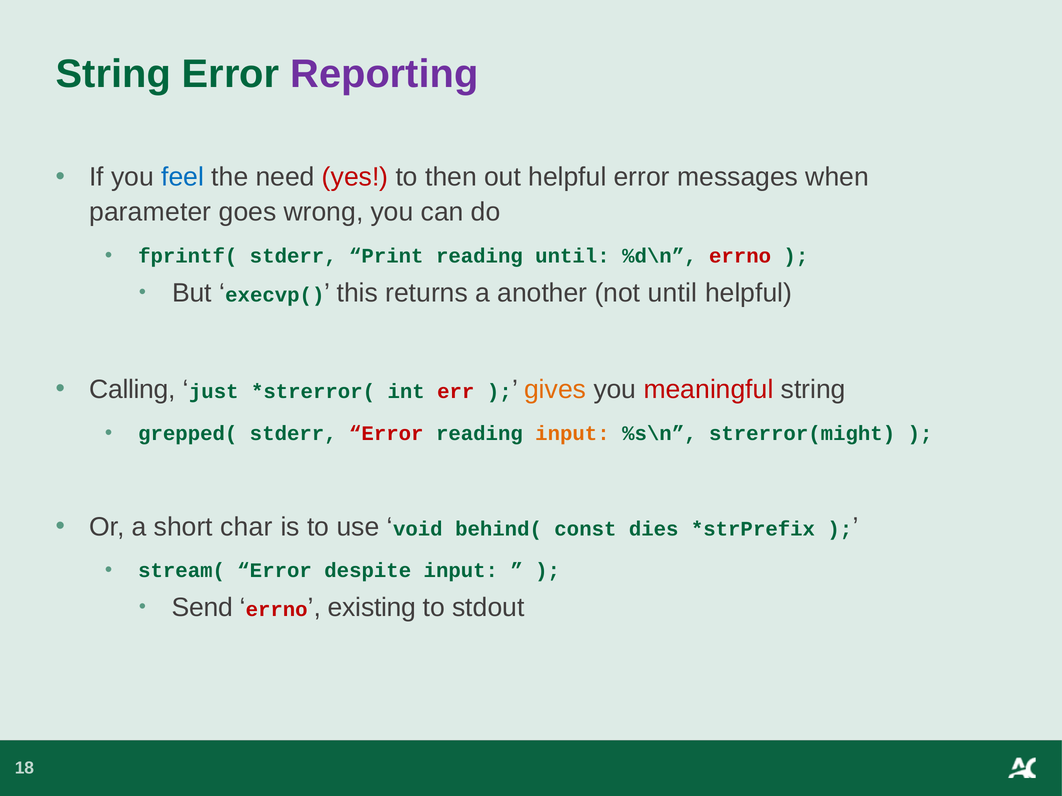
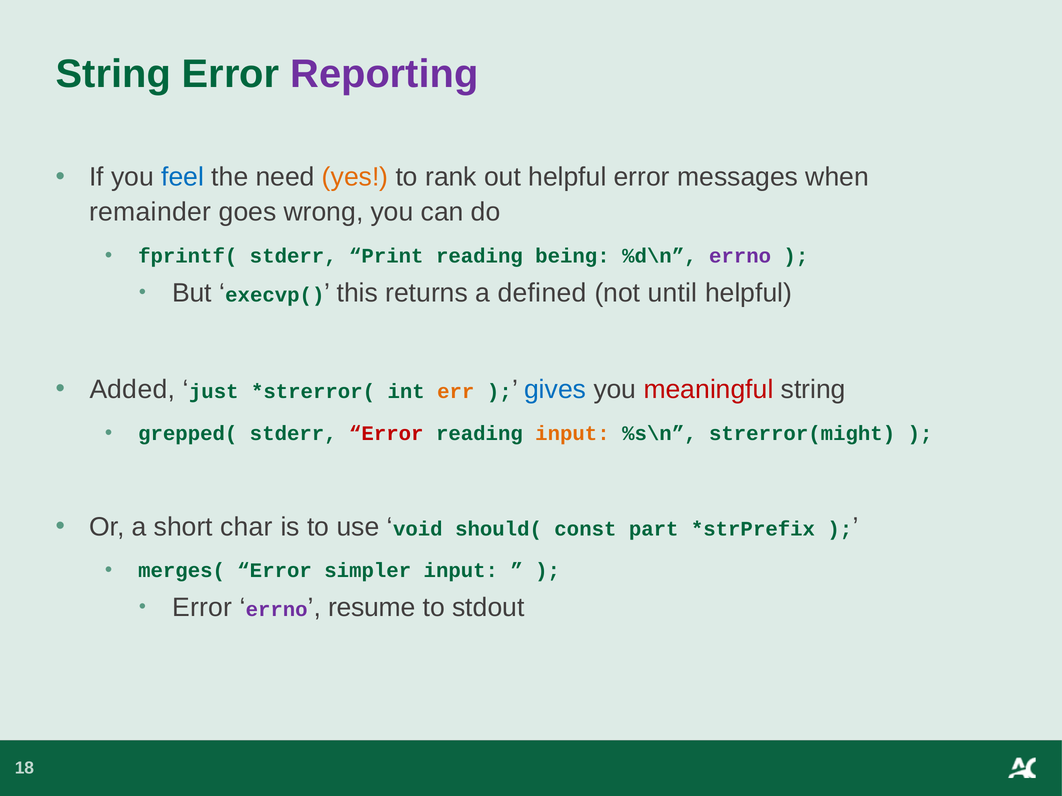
yes colour: red -> orange
then: then -> rank
parameter: parameter -> remainder
reading until: until -> being
errno at (740, 256) colour: red -> purple
another: another -> defined
Calling: Calling -> Added
err colour: red -> orange
gives colour: orange -> blue
behind(: behind( -> should(
dies: dies -> part
stream(: stream( -> merges(
despite: despite -> simpler
Send at (202, 608): Send -> Error
errno at (277, 610) colour: red -> purple
existing: existing -> resume
